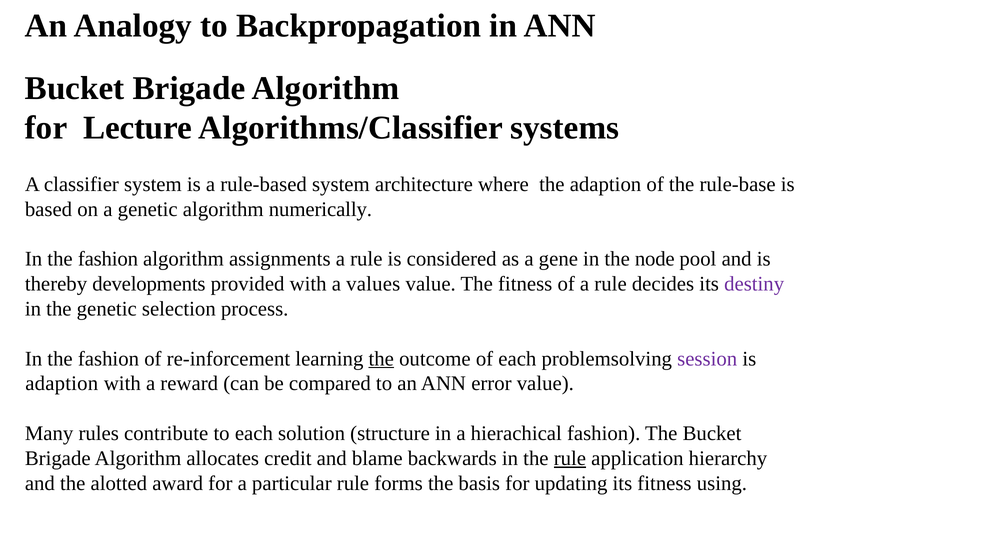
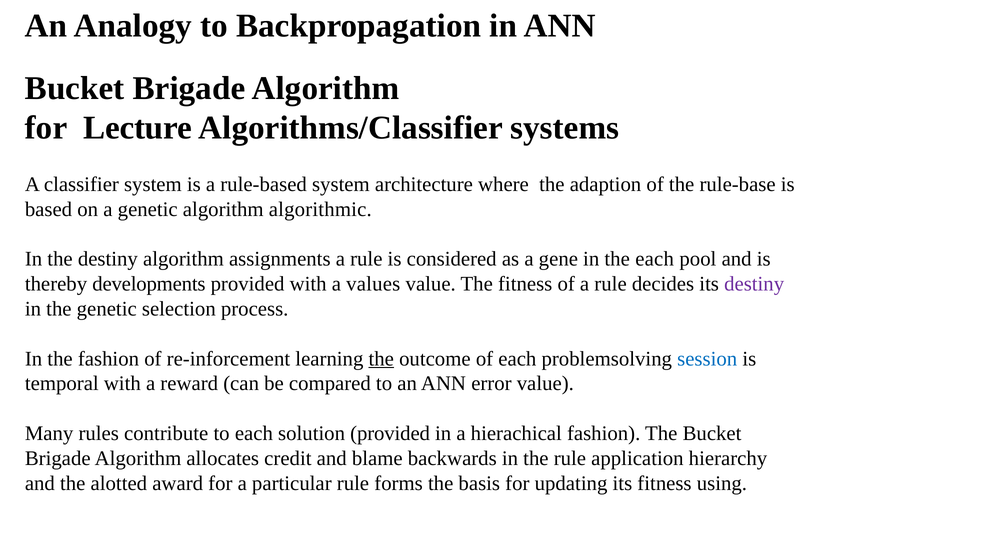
numerically: numerically -> algorithmic
fashion at (108, 259): fashion -> destiny
the node: node -> each
session colour: purple -> blue
adaption at (62, 384): adaption -> temporal
solution structure: structure -> provided
rule at (570, 458) underline: present -> none
